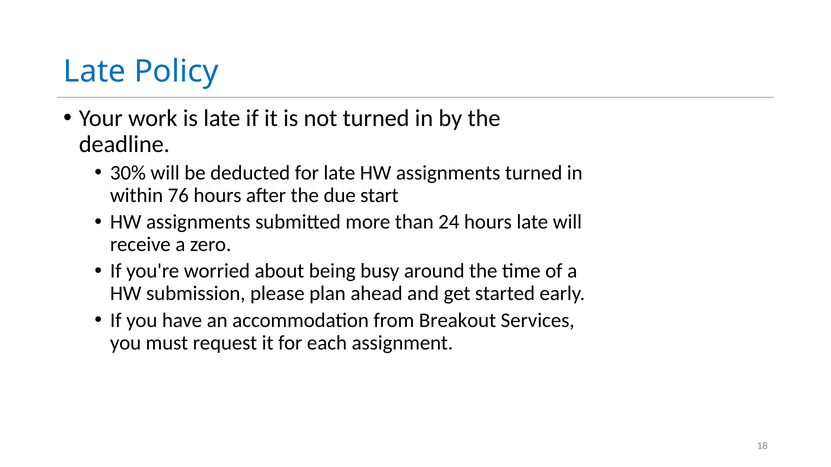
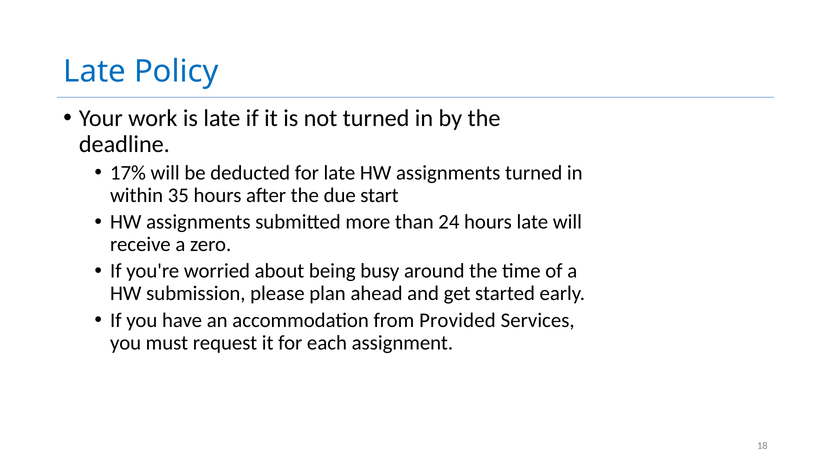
30%: 30% -> 17%
76: 76 -> 35
Breakout: Breakout -> Provided
